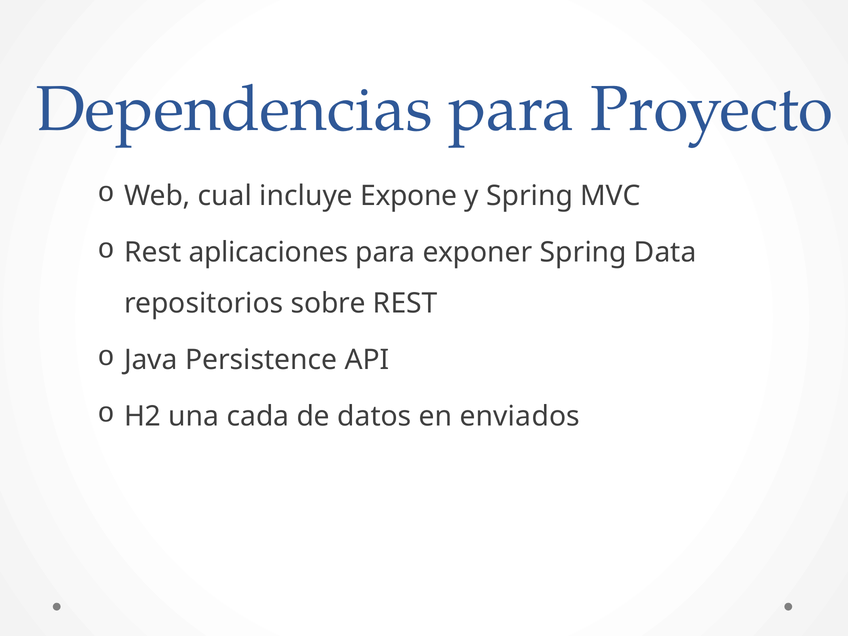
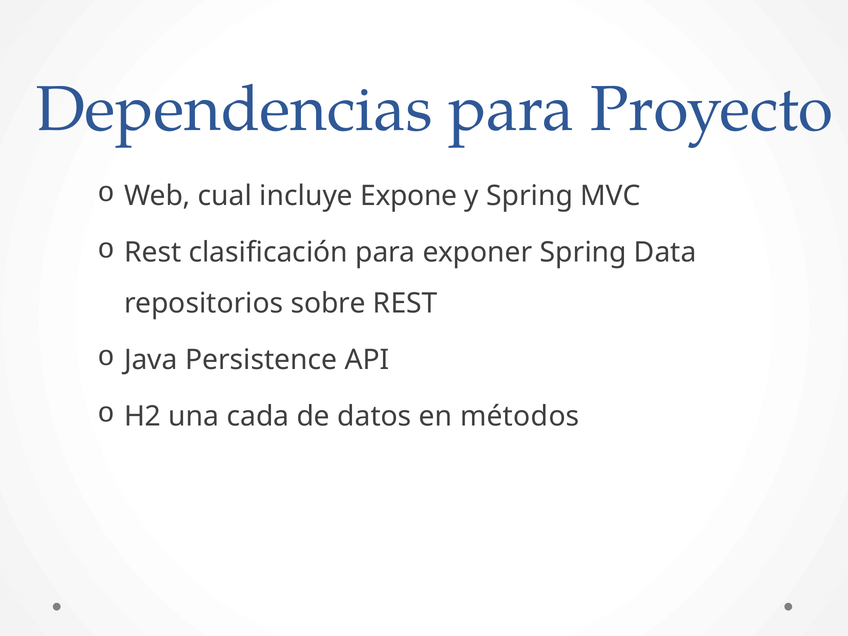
aplicaciones: aplicaciones -> clasificación
enviados: enviados -> métodos
